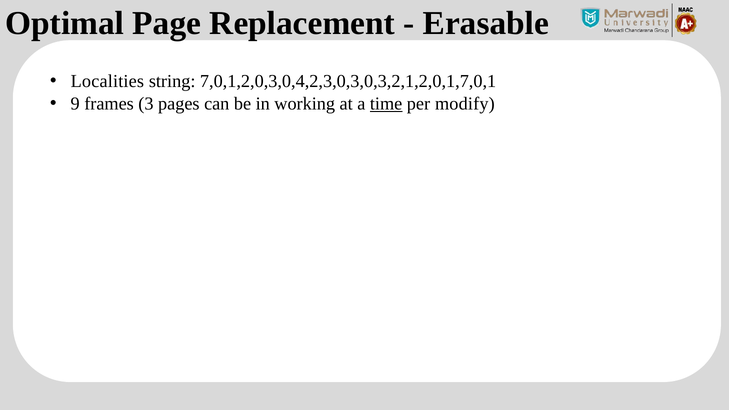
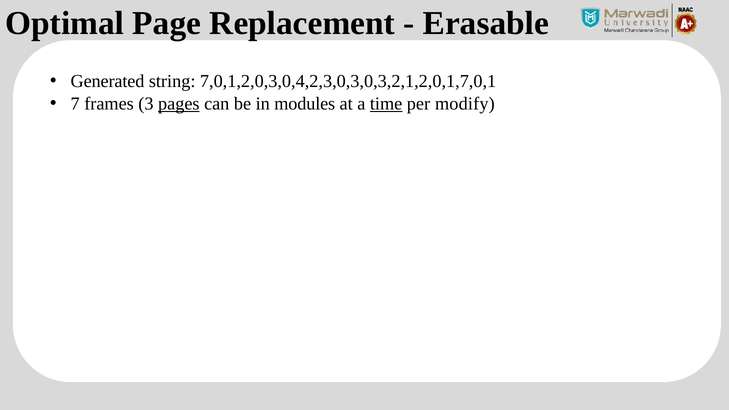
Localities: Localities -> Generated
9: 9 -> 7
pages underline: none -> present
working: working -> modules
